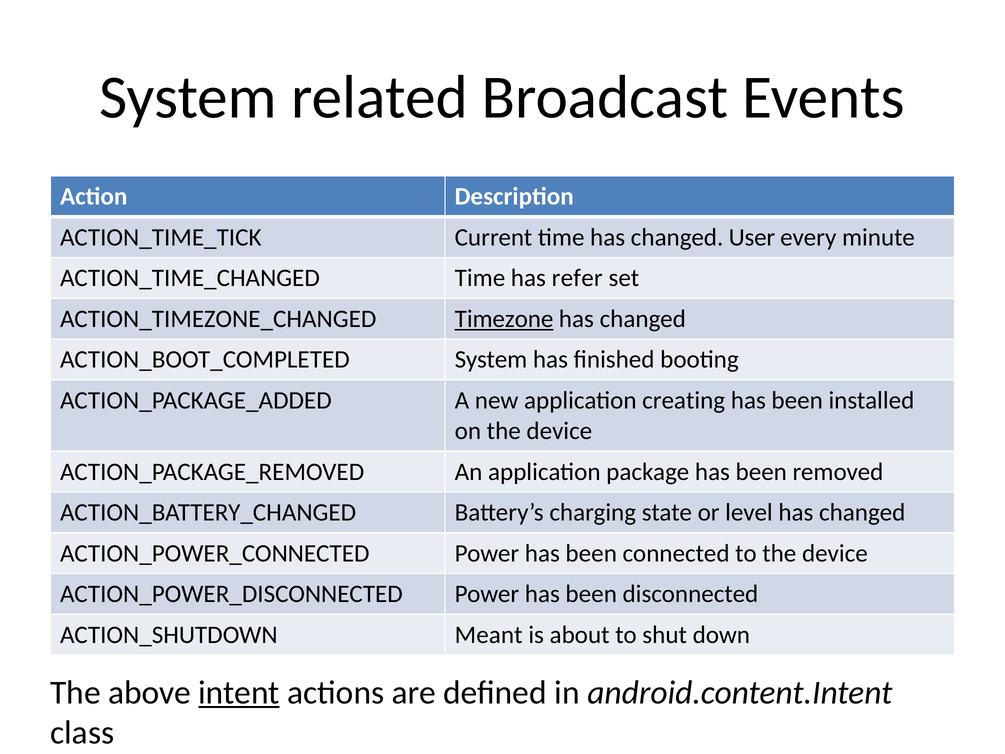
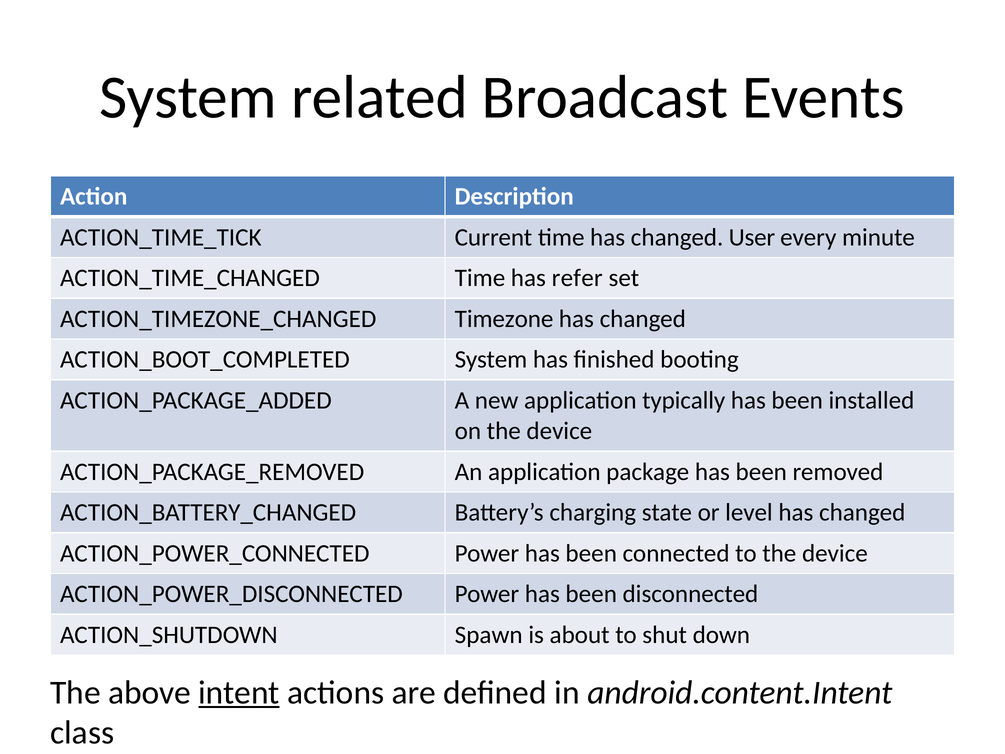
Timezone underline: present -> none
creating: creating -> typically
Meant: Meant -> Spawn
